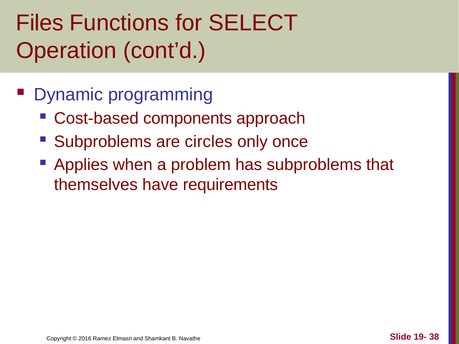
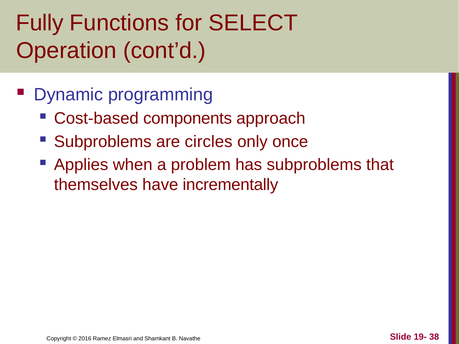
Files: Files -> Fully
requirements: requirements -> incrementally
